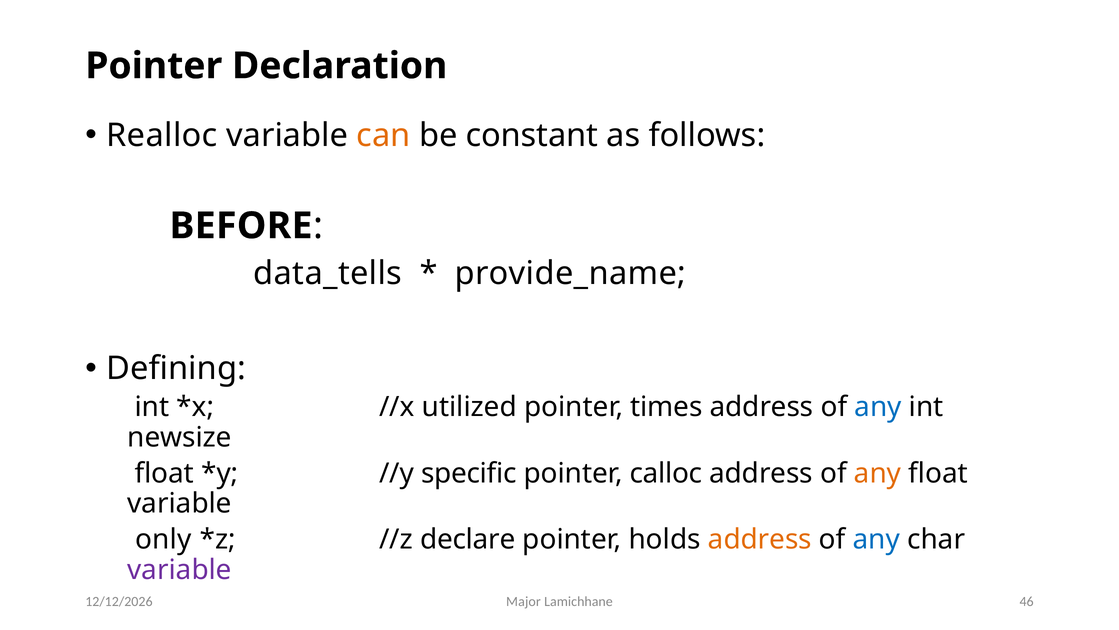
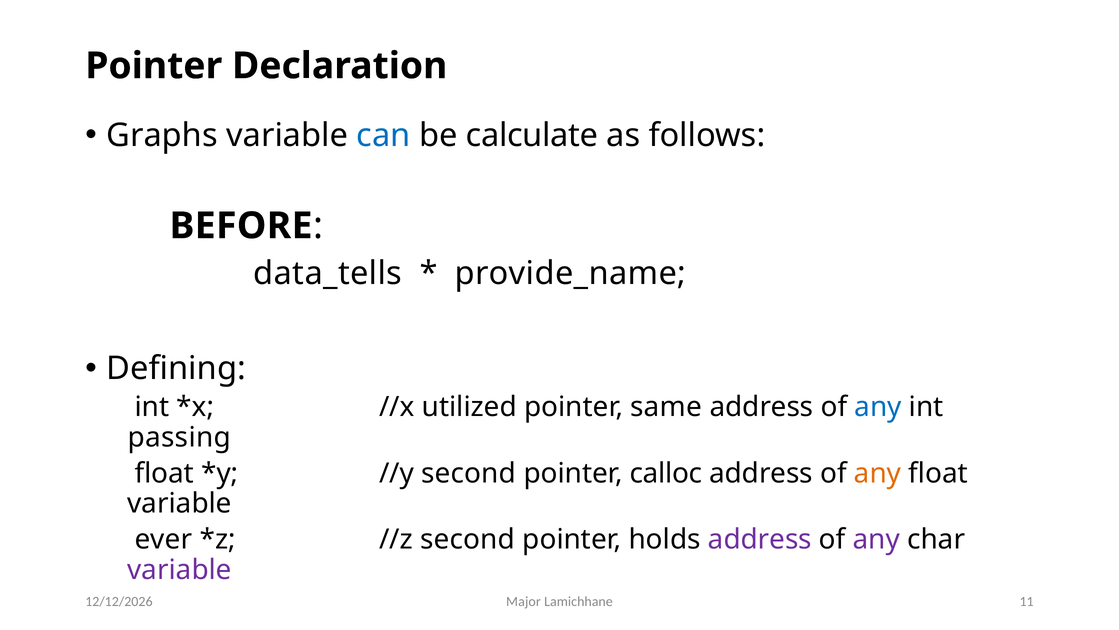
Realloc: Realloc -> Graphs
can colour: orange -> blue
constant: constant -> calculate
times: times -> same
newsize: newsize -> passing
//y specific: specific -> second
only: only -> ever
//z declare: declare -> second
address at (760, 539) colour: orange -> purple
any at (876, 539) colour: blue -> purple
46: 46 -> 11
